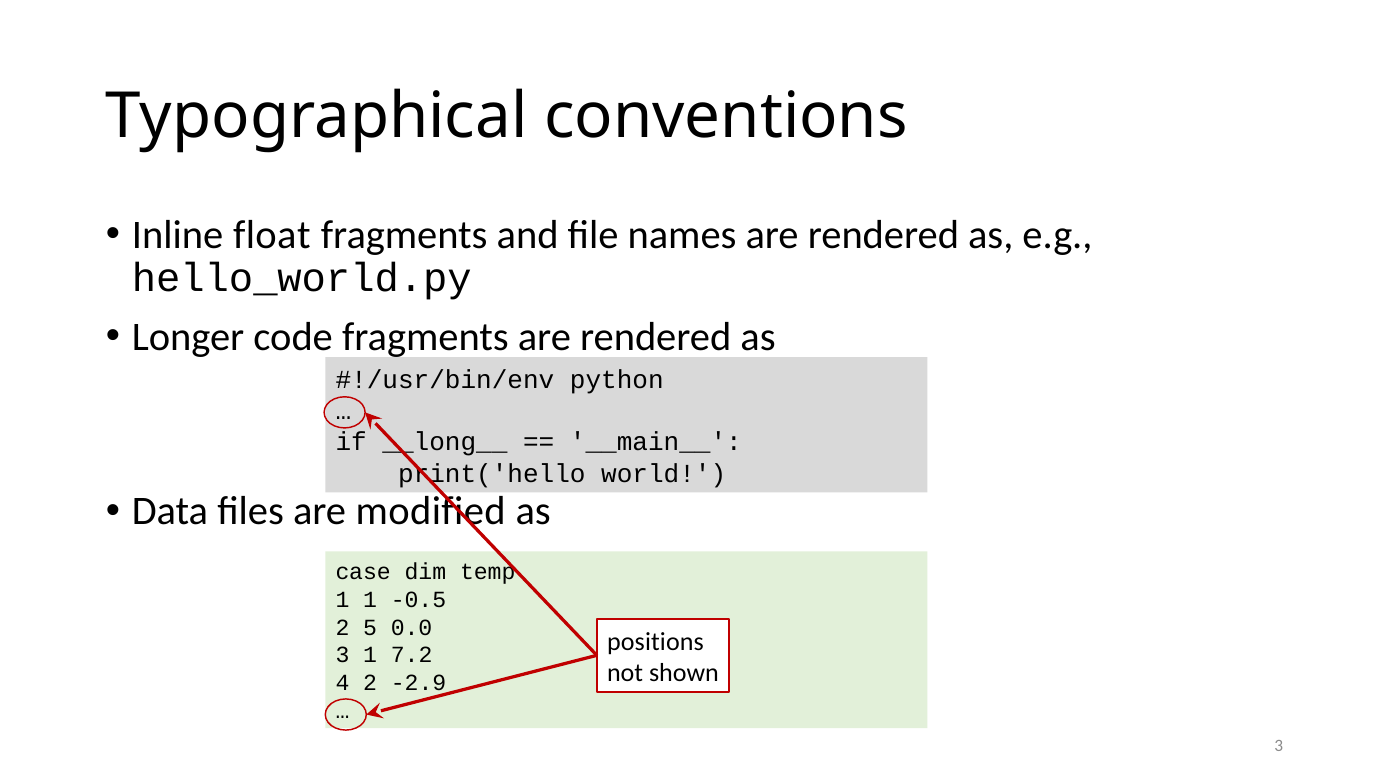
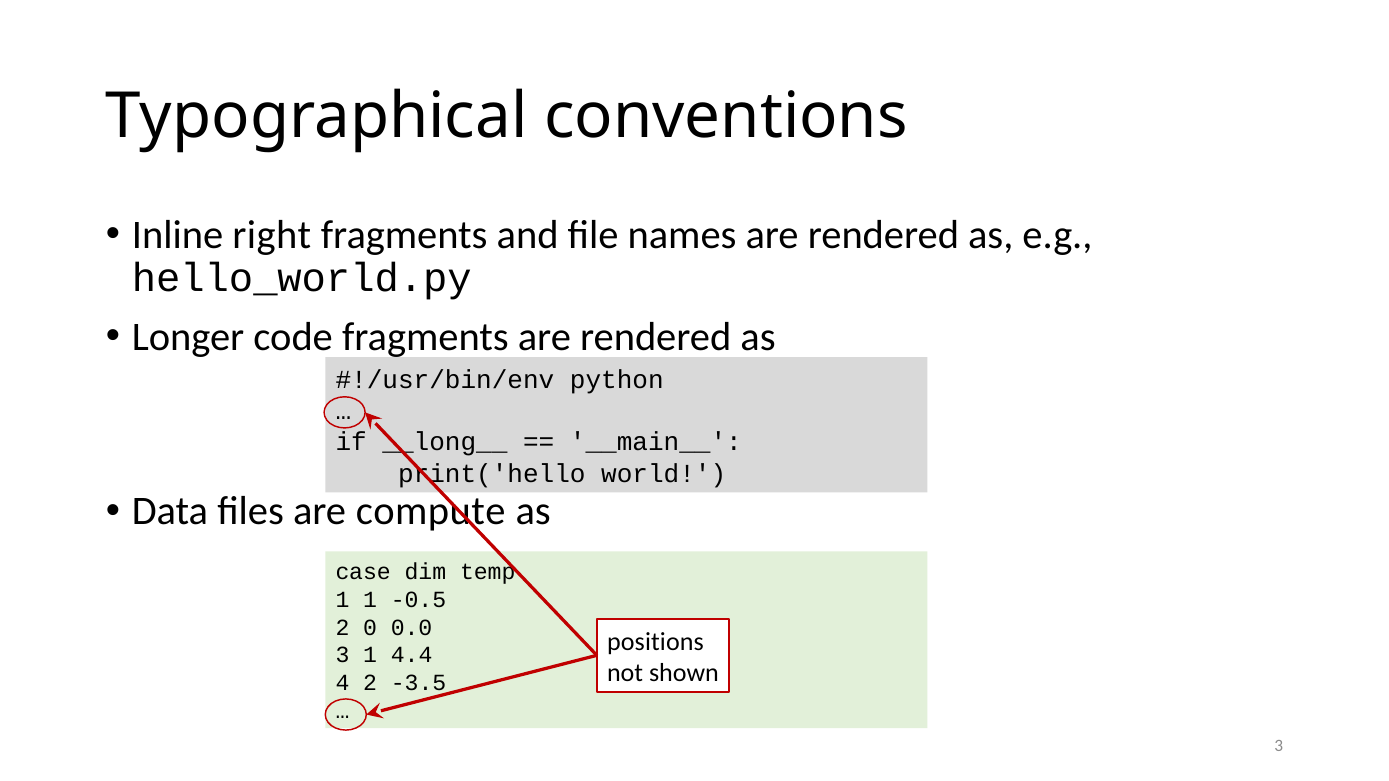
float: float -> right
modified: modified -> compute
5: 5 -> 0
7.2: 7.2 -> 4.4
-2.9: -2.9 -> -3.5
